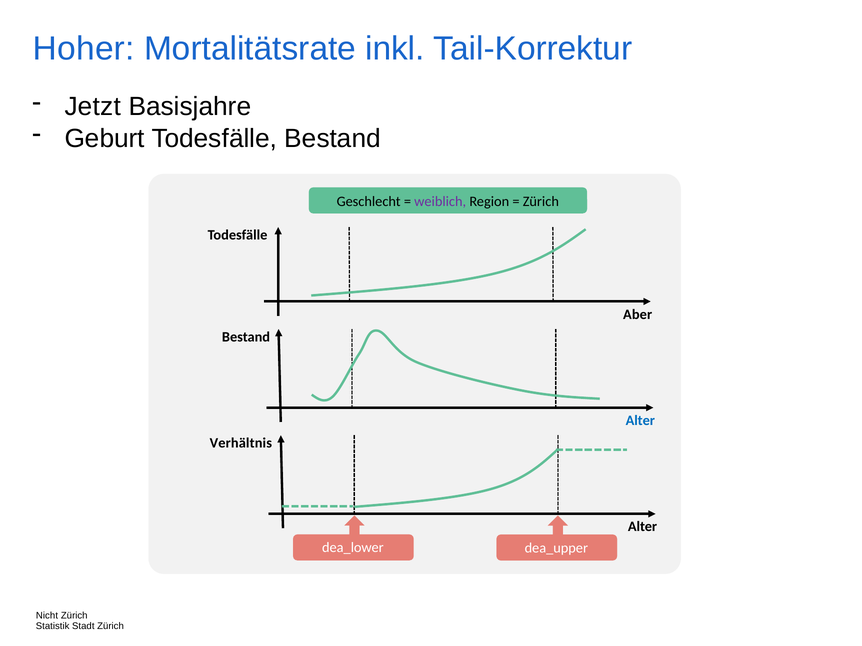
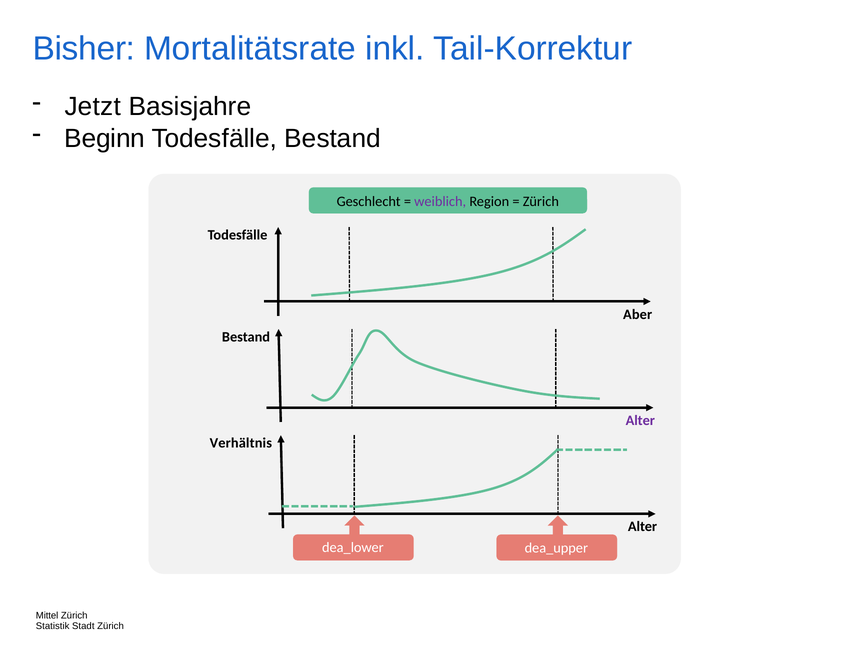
Hoher: Hoher -> Bisher
Geburt: Geburt -> Beginn
Alter at (640, 421) colour: blue -> purple
Nicht: Nicht -> Mittel
